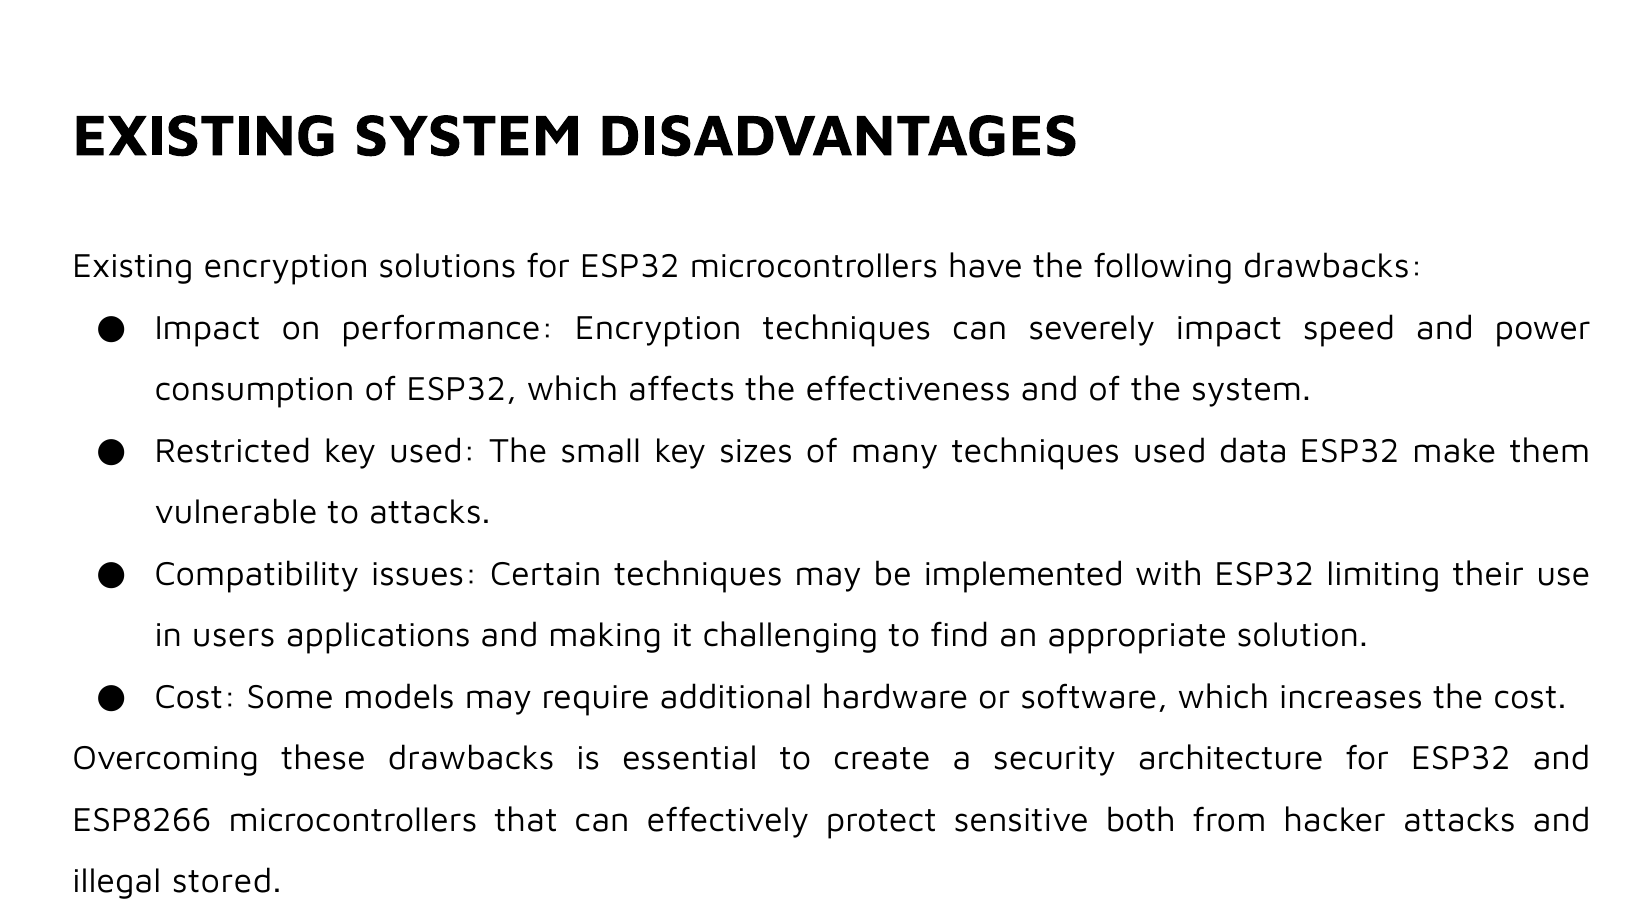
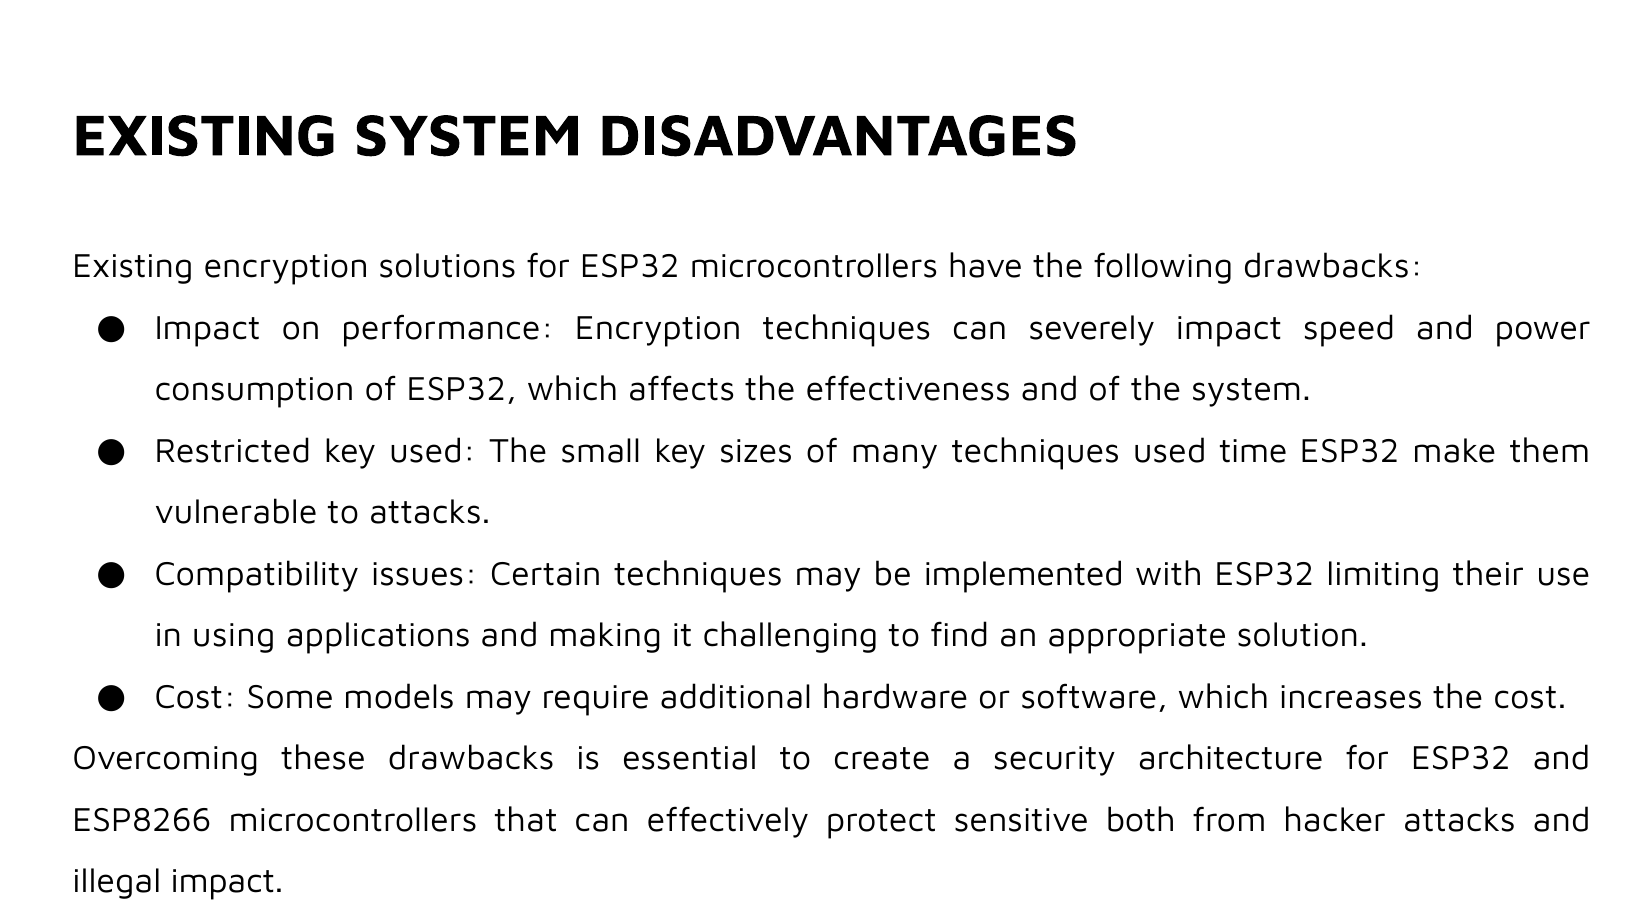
data: data -> time
users: users -> using
illegal stored: stored -> impact
